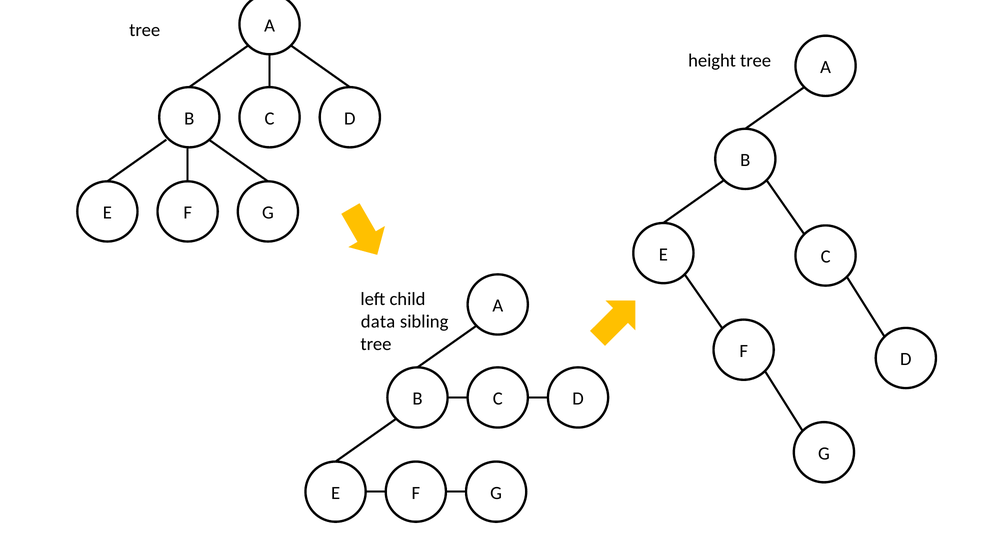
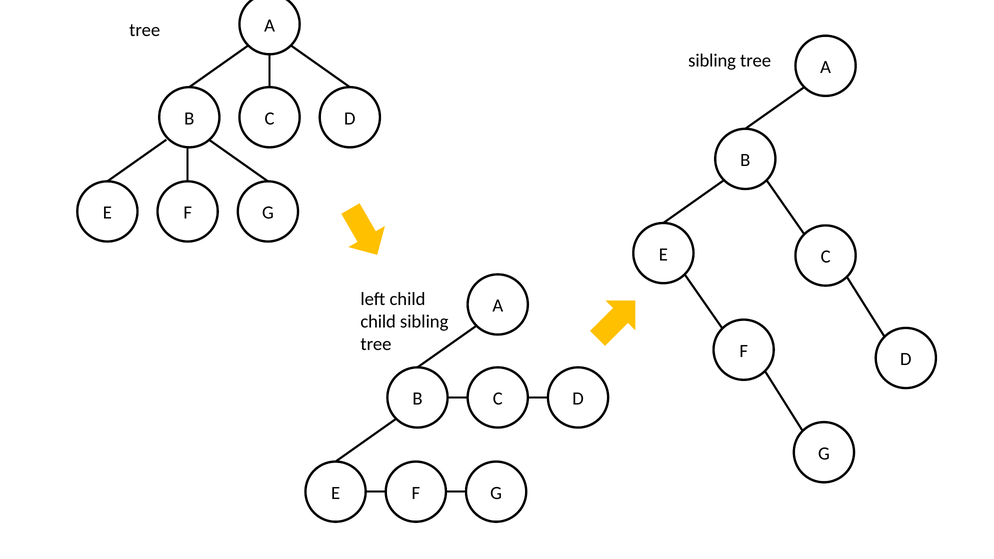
height at (712, 61): height -> sibling
data at (378, 322): data -> child
